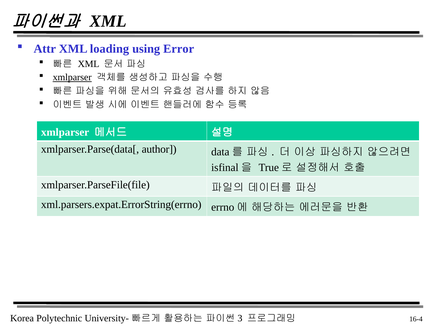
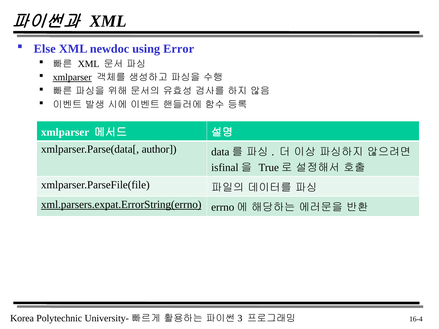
Attr: Attr -> Else
loading: loading -> newdoc
xml.parsers.expat.ErrorString(errno underline: none -> present
